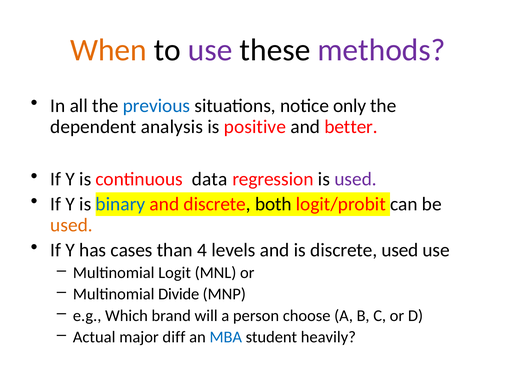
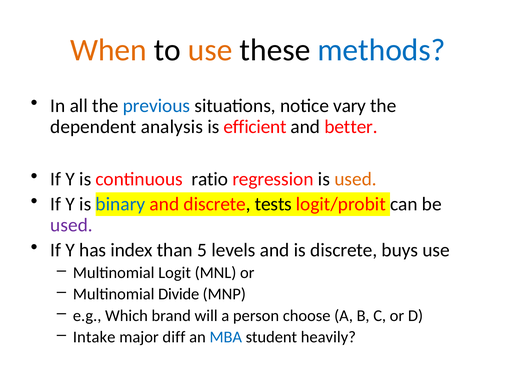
use at (210, 50) colour: purple -> orange
methods colour: purple -> blue
only: only -> vary
positive: positive -> efficient
data: data -> ratio
used at (356, 179) colour: purple -> orange
both: both -> tests
used at (72, 225) colour: orange -> purple
cases: cases -> index
4: 4 -> 5
discrete used: used -> buys
Actual: Actual -> Intake
